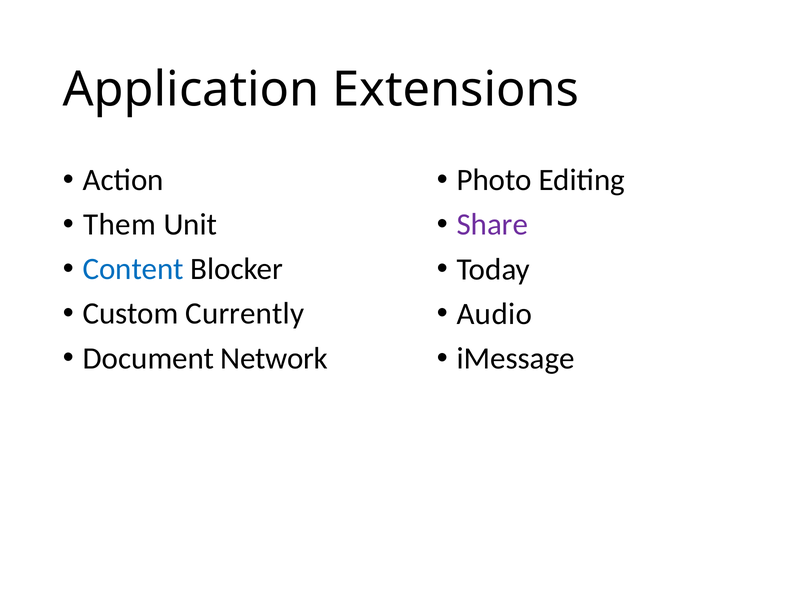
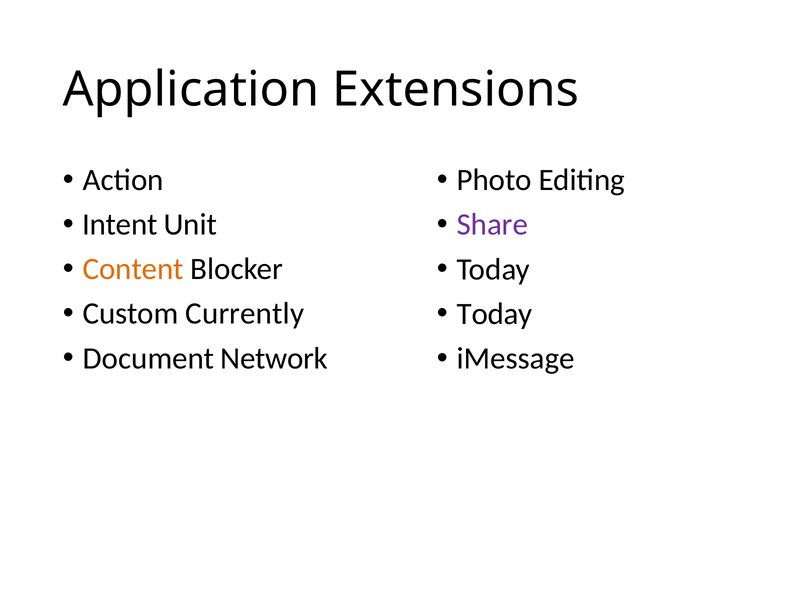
Them: Them -> Intent
Content colour: blue -> orange
Audio at (494, 314): Audio -> Today
